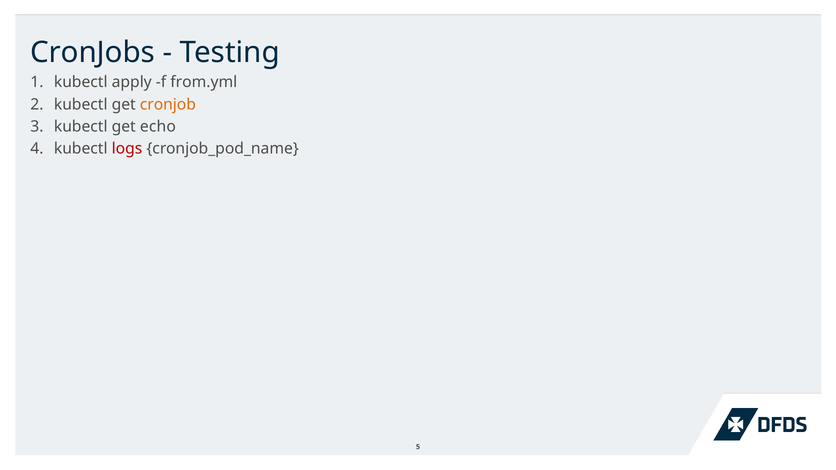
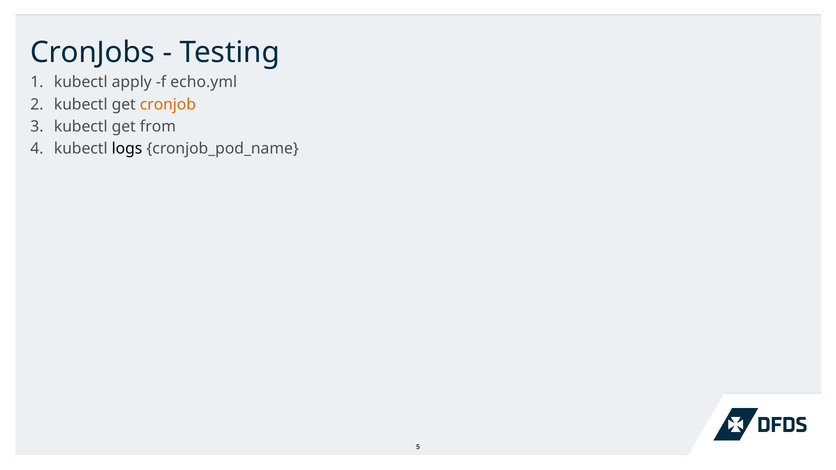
from.yml: from.yml -> echo.yml
echo: echo -> from
logs colour: red -> black
